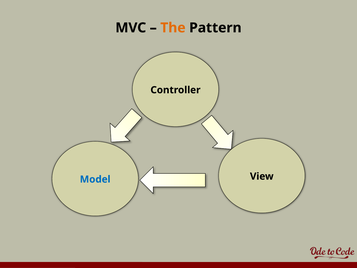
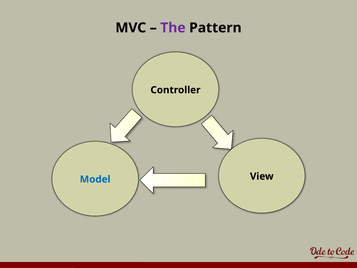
The colour: orange -> purple
